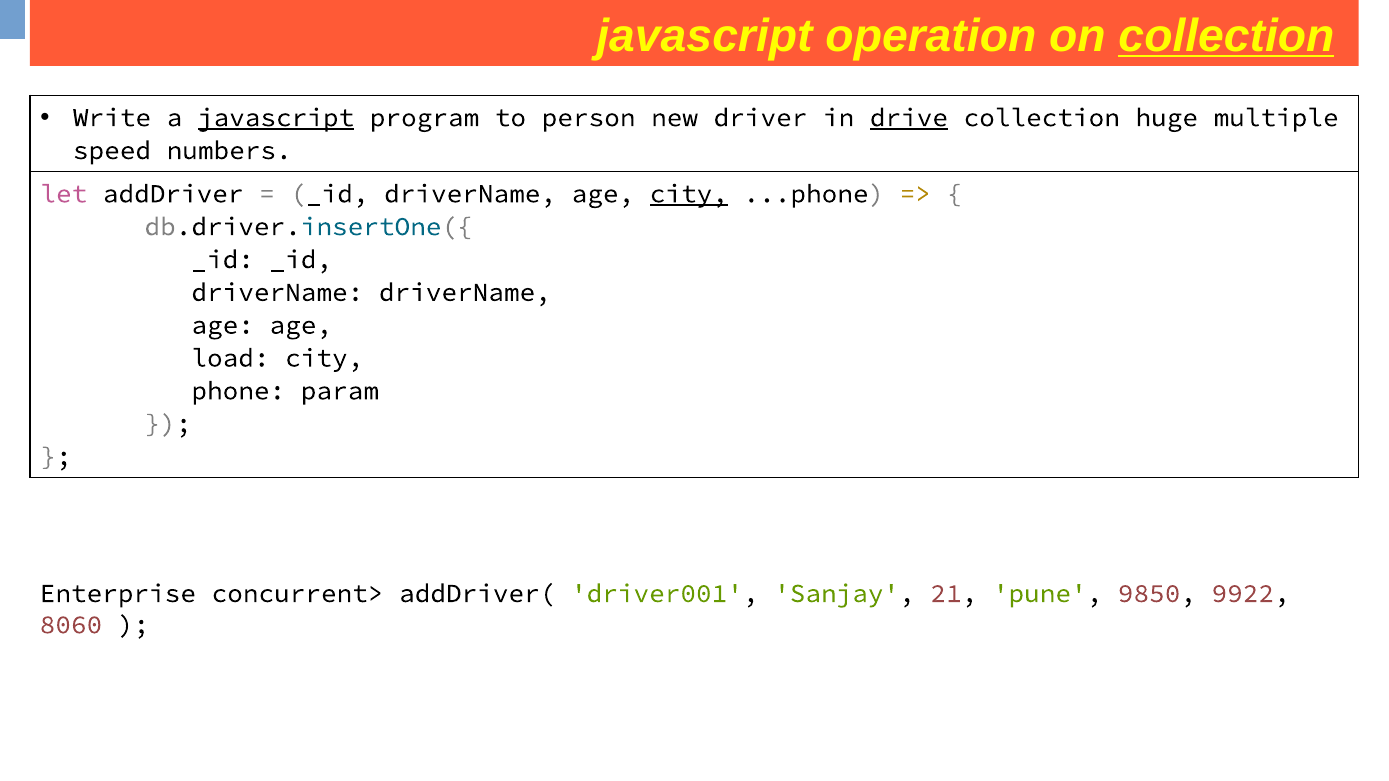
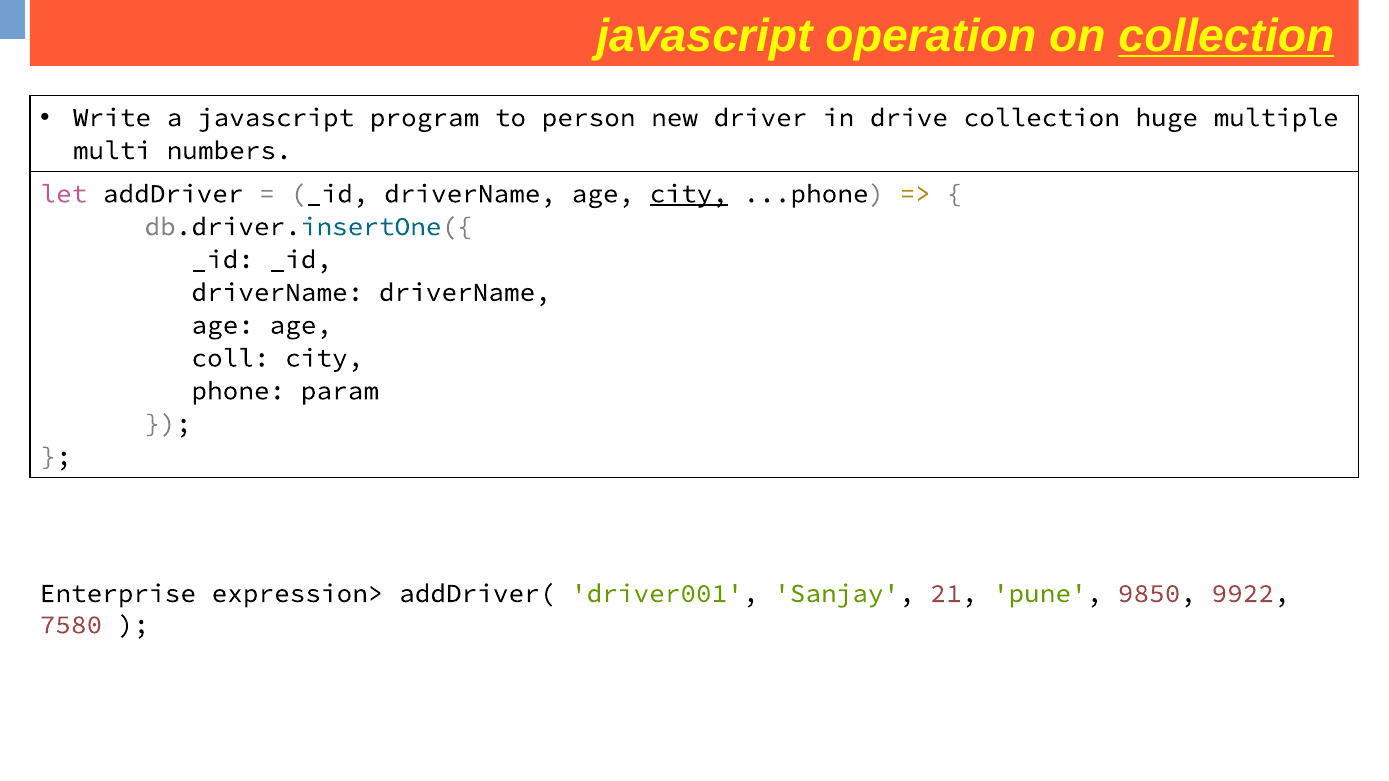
javascript at (276, 118) underline: present -> none
drive underline: present -> none
speed: speed -> multi
load: load -> coll
concurrent>: concurrent> -> expression>
8060: 8060 -> 7580
